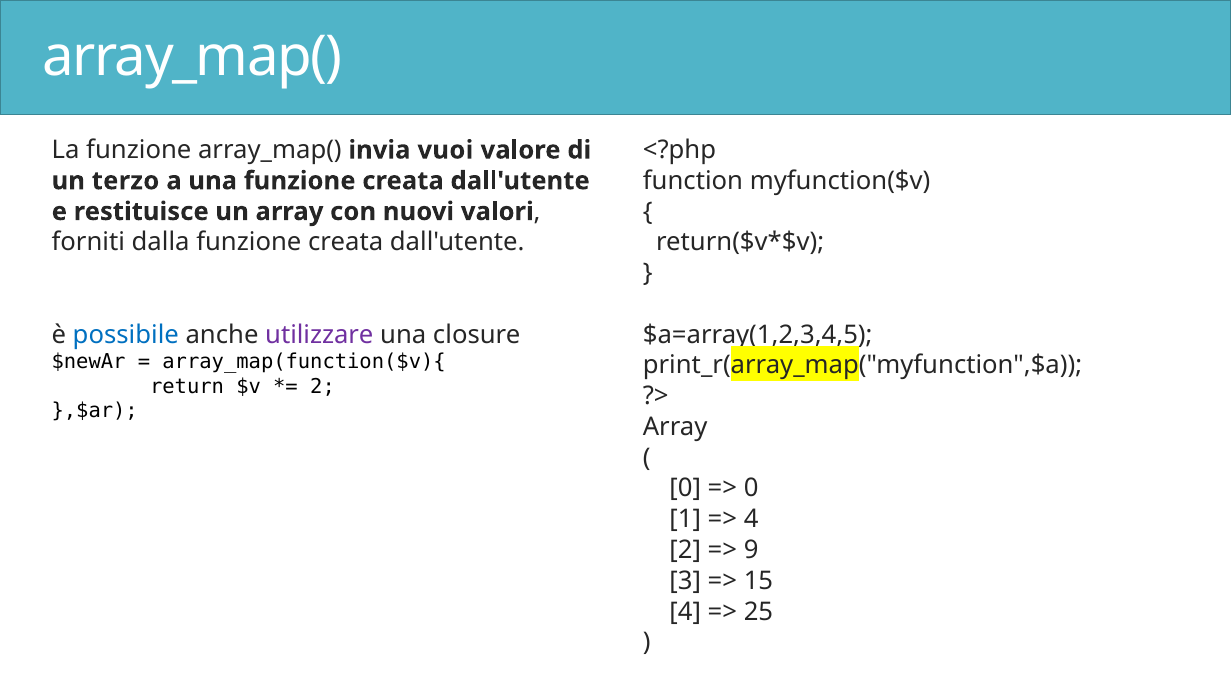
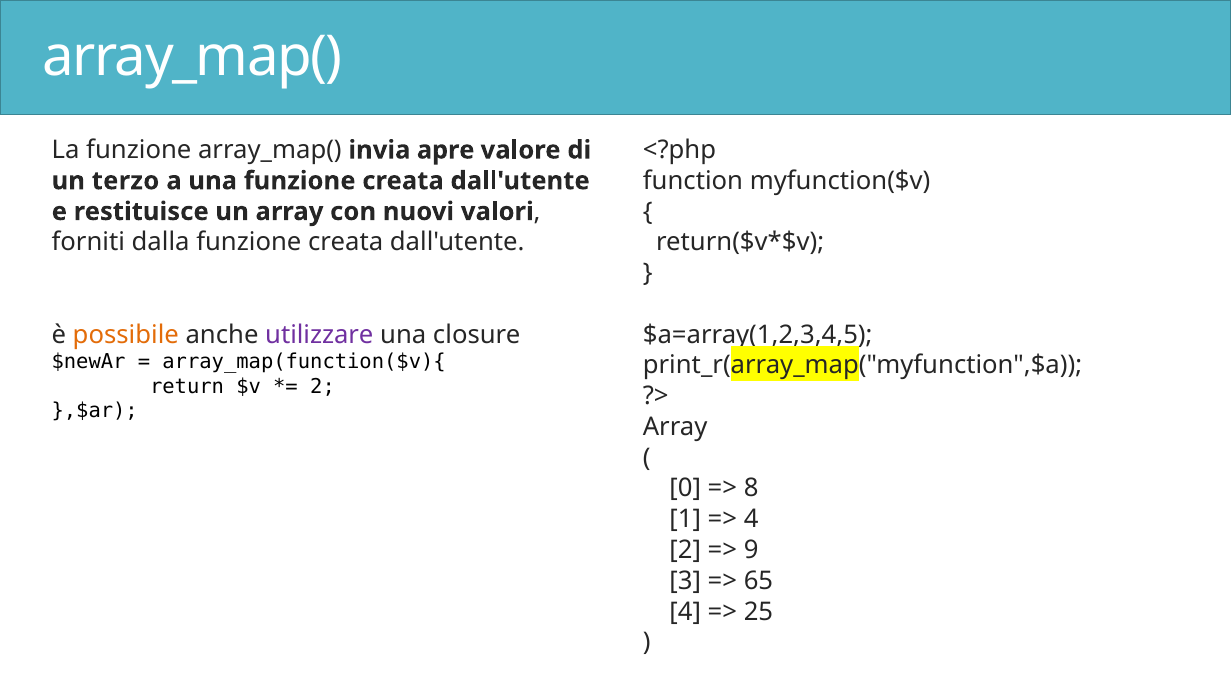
vuoi: vuoi -> apre
possibile colour: blue -> orange
0 at (751, 489): 0 -> 8
15: 15 -> 65
